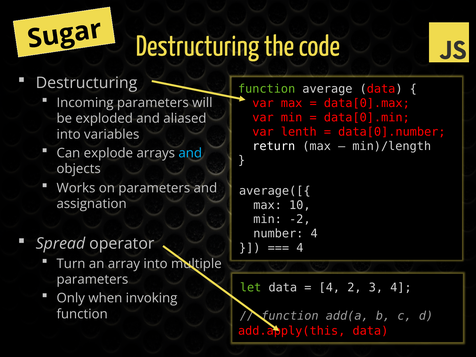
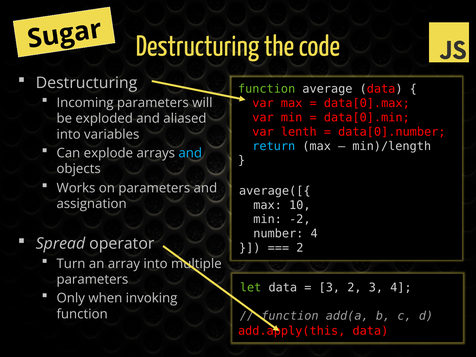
return at (274, 146) colour: white -> light blue
4 at (300, 248): 4 -> 2
4 at (329, 287): 4 -> 3
